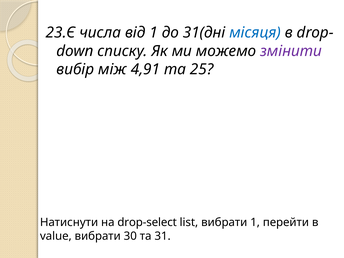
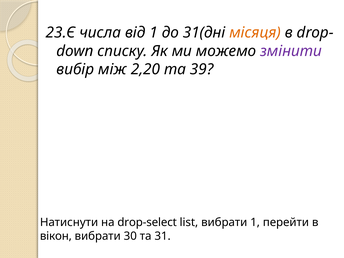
місяця colour: blue -> orange
4,91: 4,91 -> 2,20
25: 25 -> 39
value: value -> вікон
